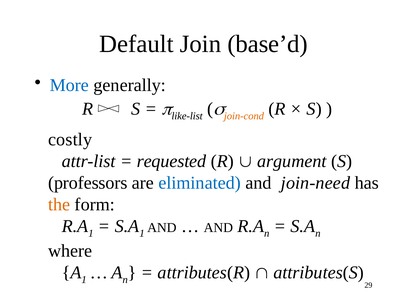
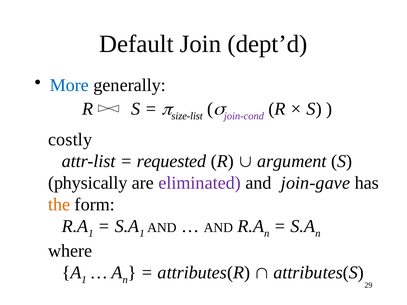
base’d: base’d -> dept’d
like-list: like-list -> size-list
join-cond colour: orange -> purple
professors: professors -> physically
eliminated colour: blue -> purple
join-need: join-need -> join-gave
